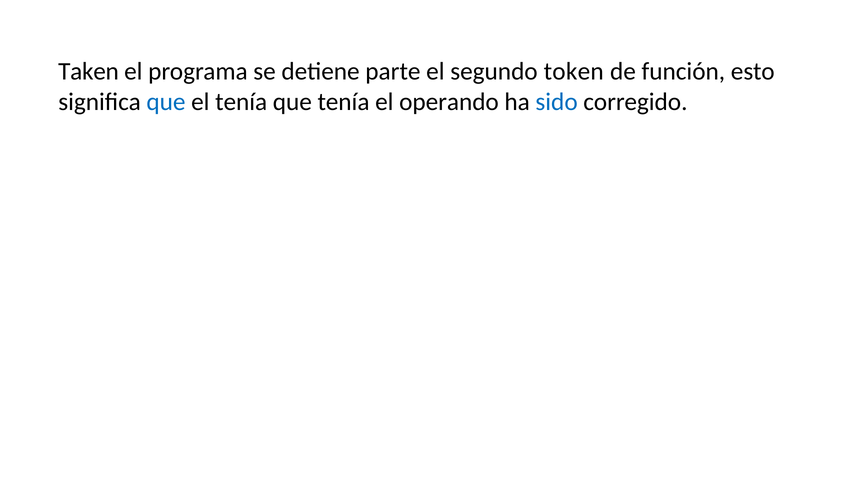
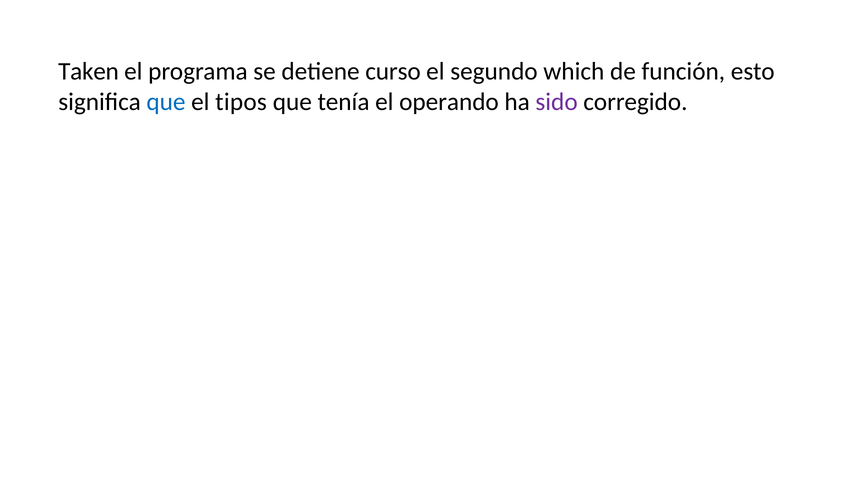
parte: parte -> curso
token: token -> which
el tenía: tenía -> tipos
sido colour: blue -> purple
